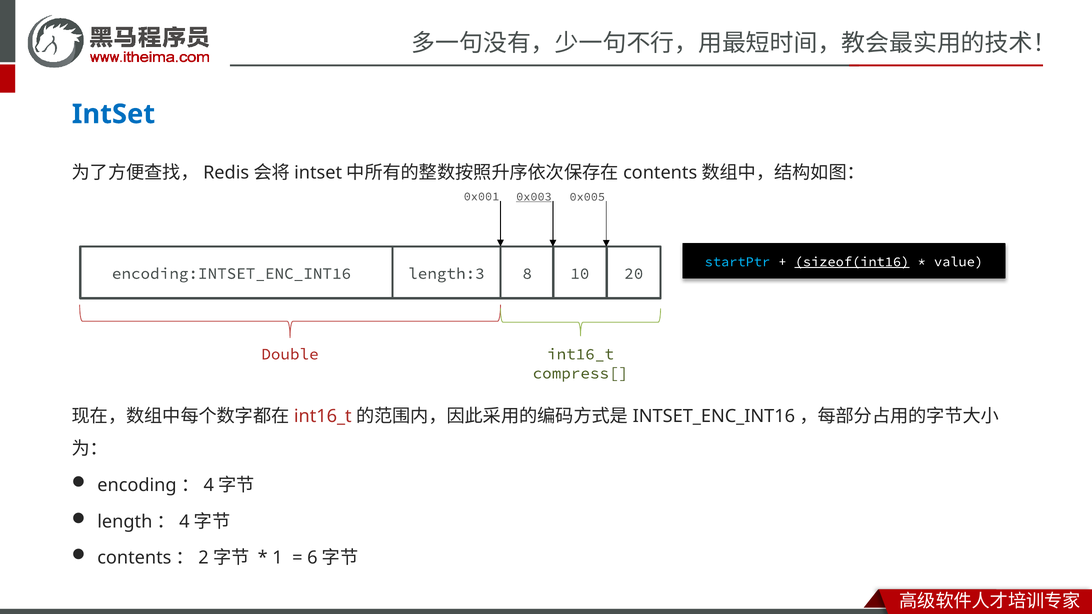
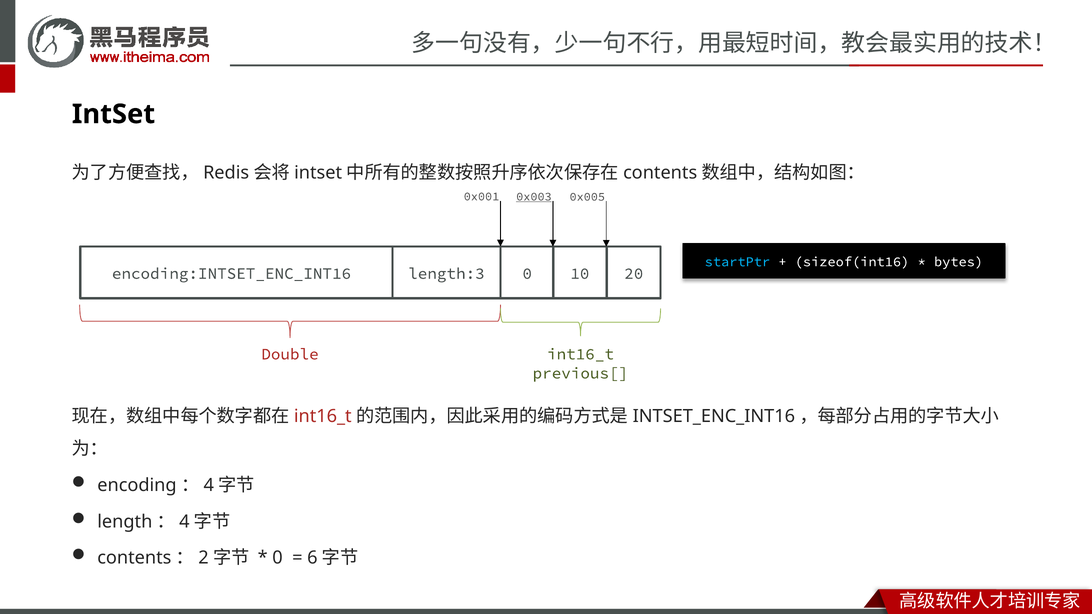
IntSet colour: blue -> black
sizeof(int16 underline: present -> none
value: value -> bytes
length:3 8: 8 -> 0
compress[: compress[ -> previous[
1 at (277, 558): 1 -> 0
